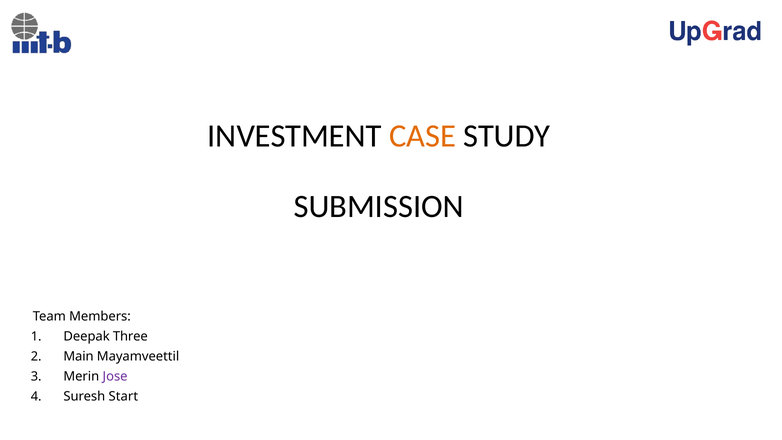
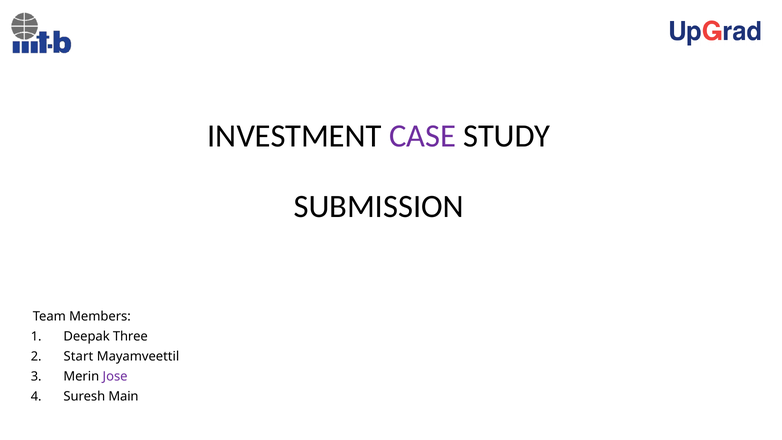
CASE colour: orange -> purple
Main: Main -> Start
Start: Start -> Main
